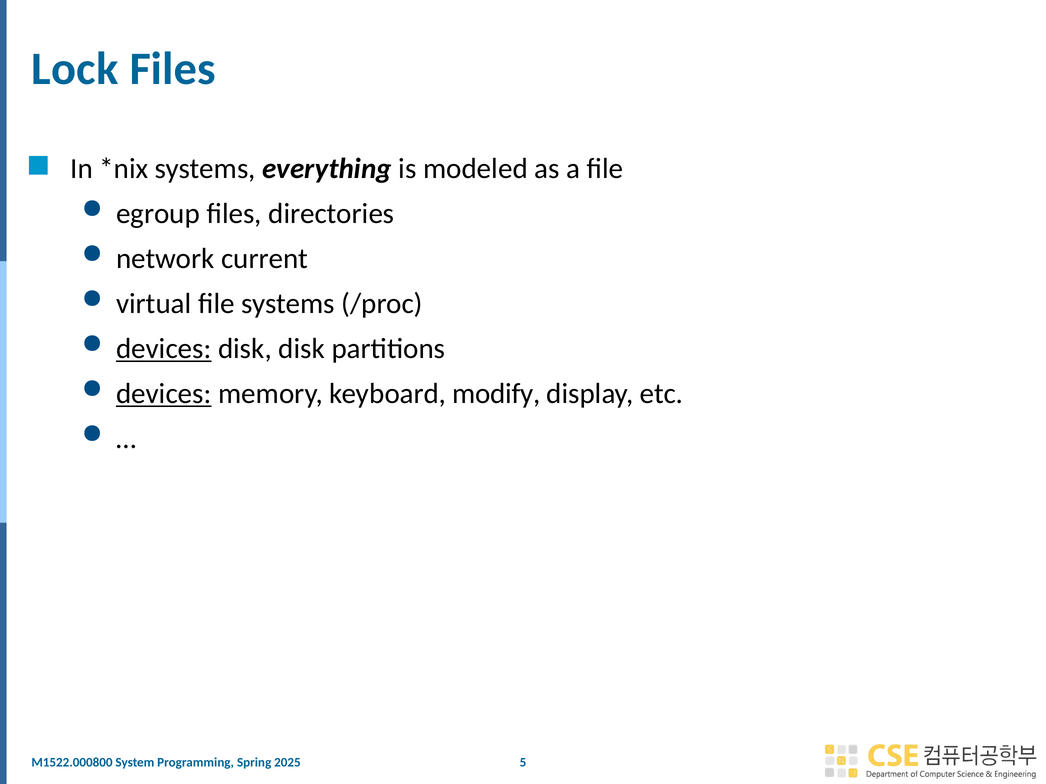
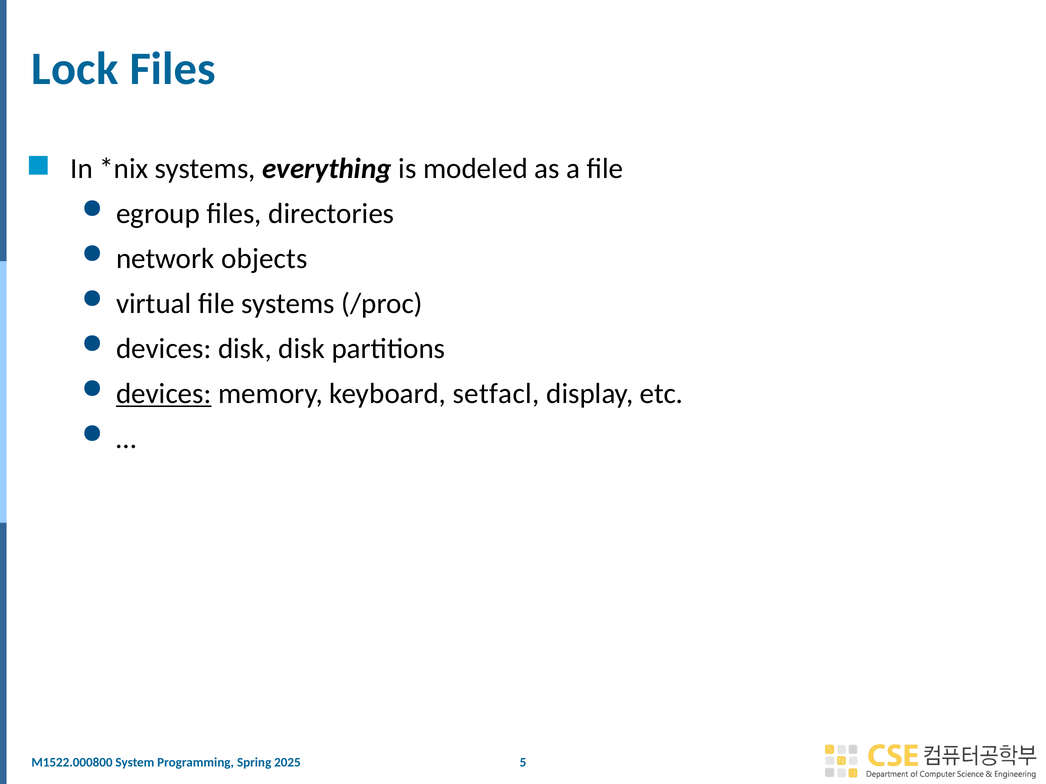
current: current -> objects
devices at (164, 349) underline: present -> none
modify: modify -> setfacl
